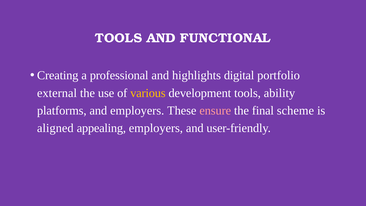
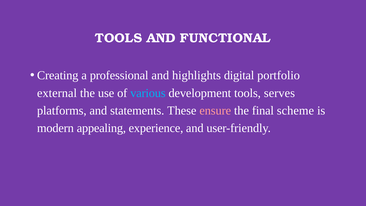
various colour: yellow -> light blue
ability: ability -> serves
and employers: employers -> statements
aligned: aligned -> modern
appealing employers: employers -> experience
